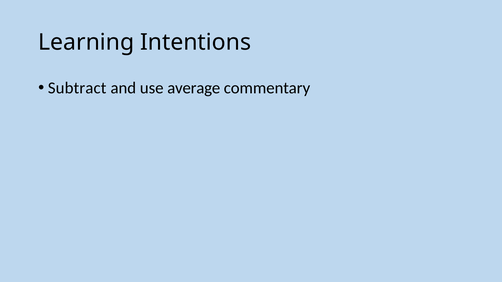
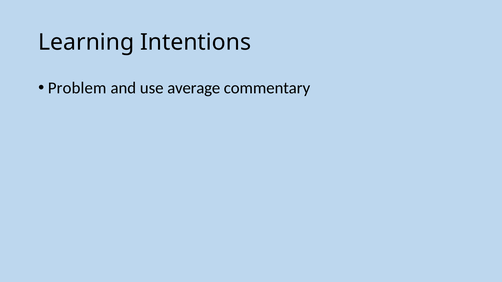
Subtract: Subtract -> Problem
